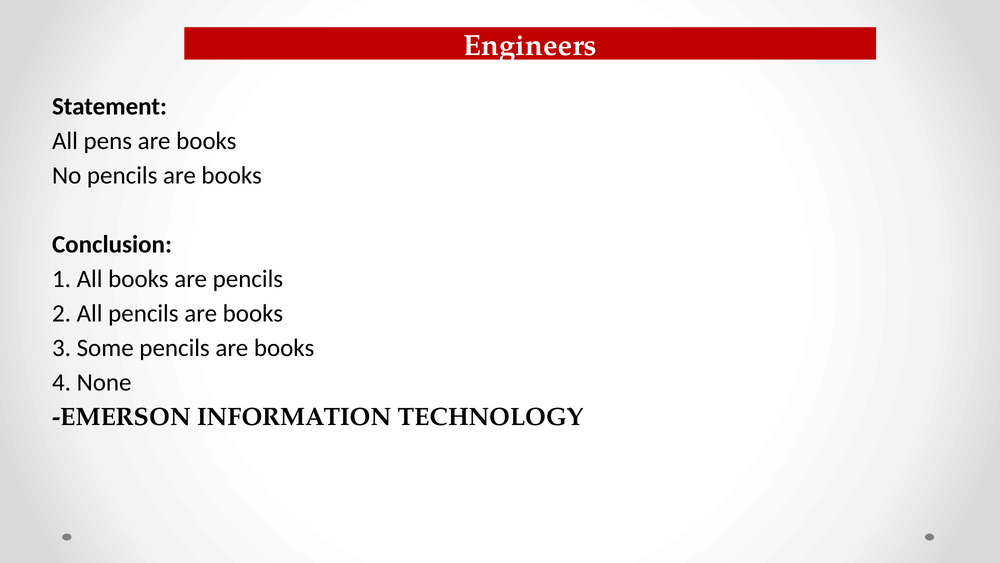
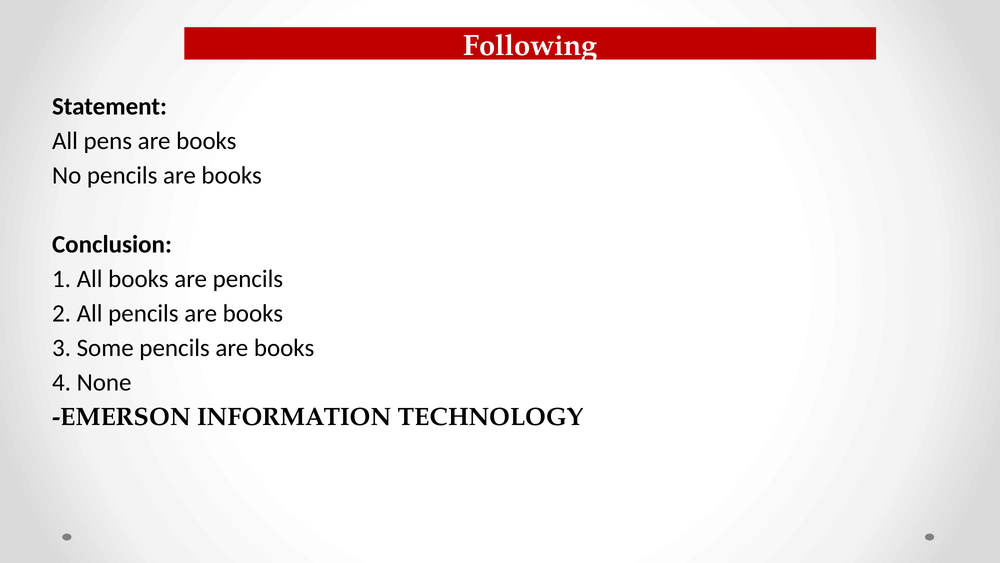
Engineers: Engineers -> Following
